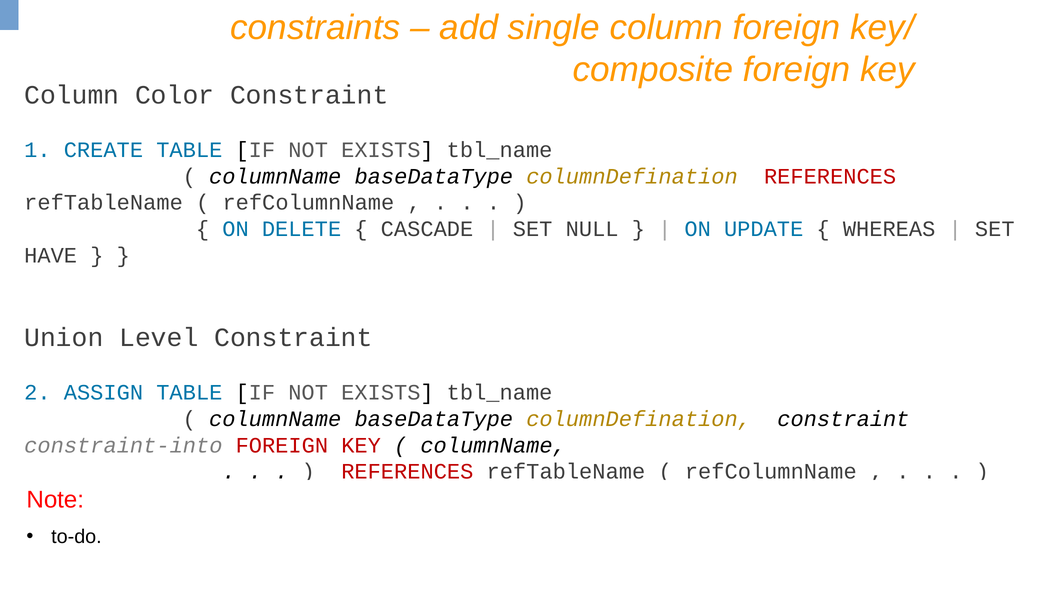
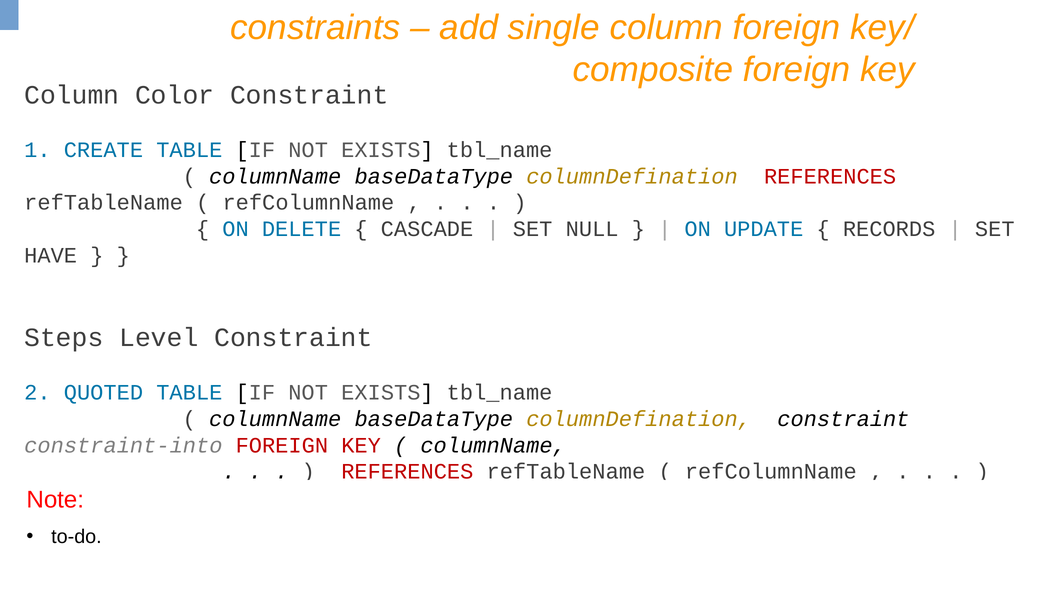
WHEREAS: WHEREAS -> RECORDS
Union: Union -> Steps
ASSIGN: ASSIGN -> QUOTED
